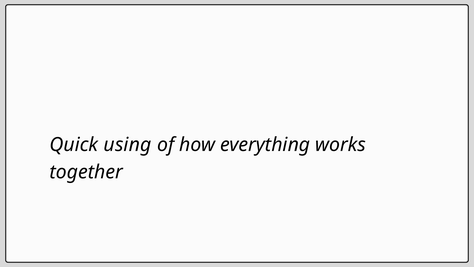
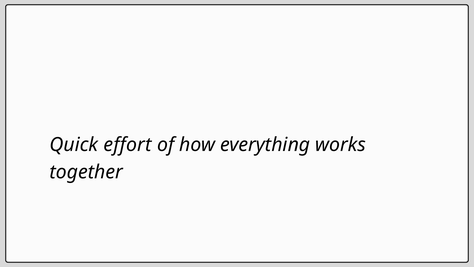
using: using -> effort
